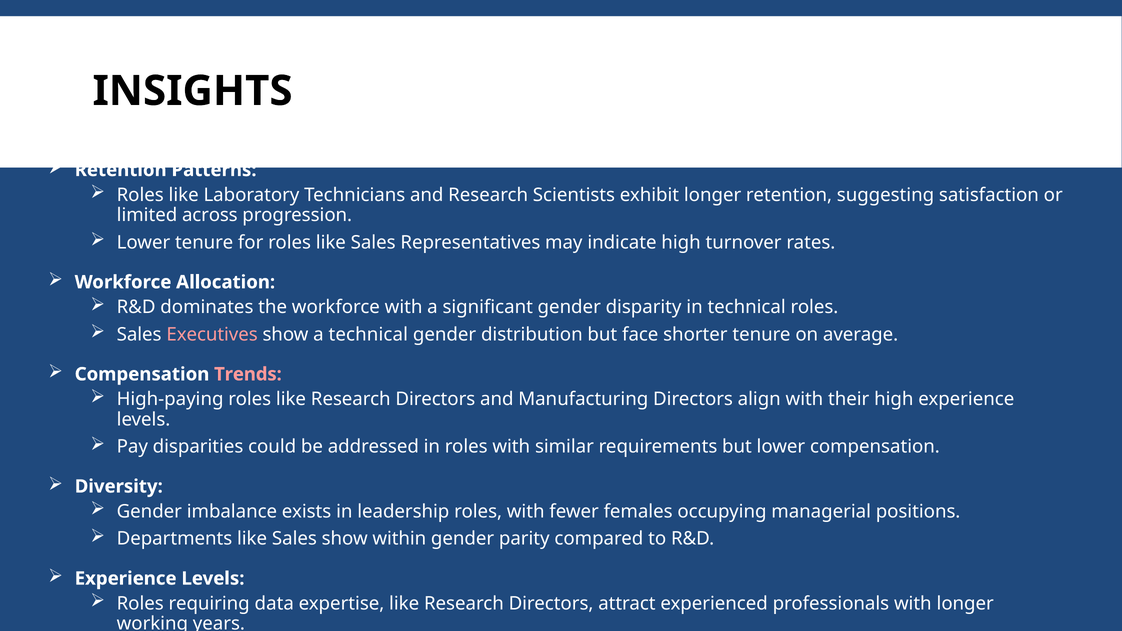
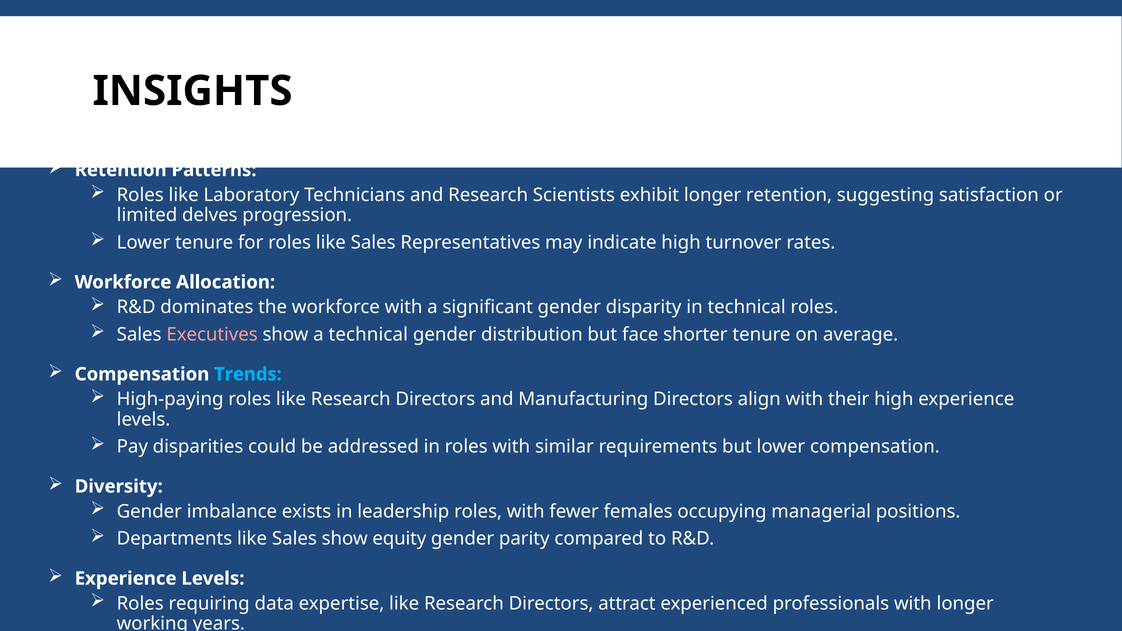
across: across -> delves
Trends colour: pink -> light blue
within: within -> equity
